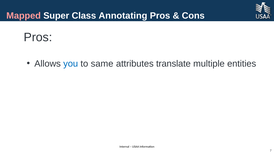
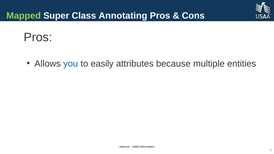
Mapped colour: pink -> light green
same: same -> easily
translate: translate -> because
